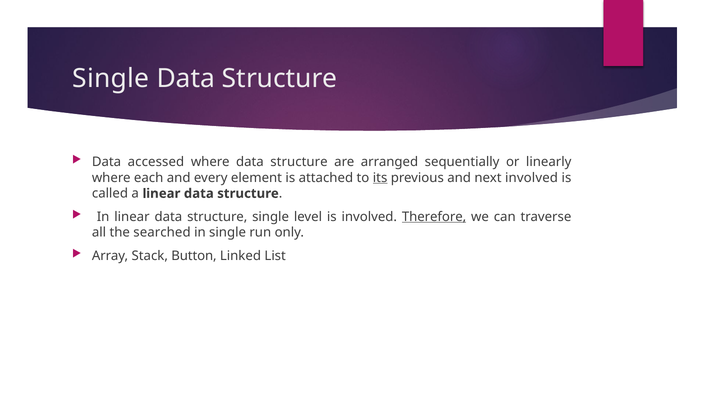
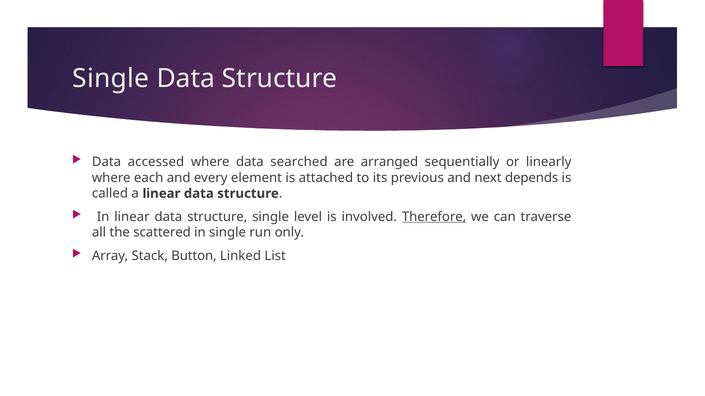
where data structure: structure -> searched
its underline: present -> none
next involved: involved -> depends
searched: searched -> scattered
